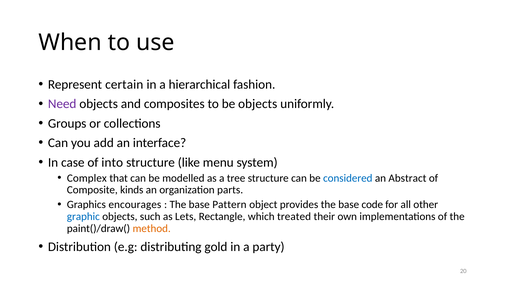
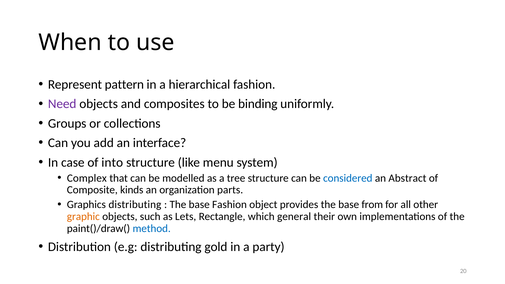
certain: certain -> pattern
be objects: objects -> binding
Graphics encourages: encourages -> distributing
base Pattern: Pattern -> Fashion
code: code -> from
graphic colour: blue -> orange
treated: treated -> general
method colour: orange -> blue
